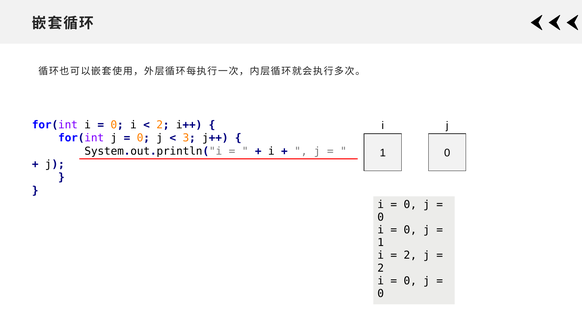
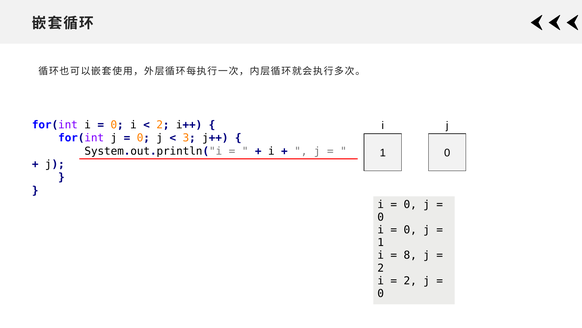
2 at (410, 255): 2 -> 8
0 at (410, 280): 0 -> 2
